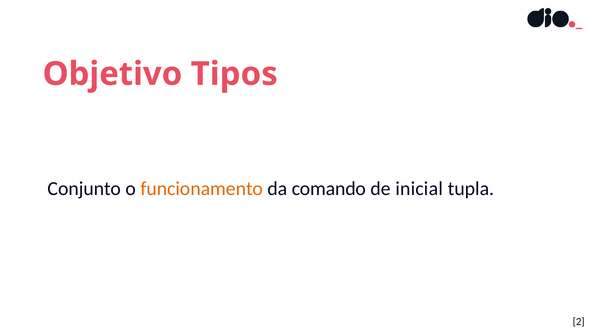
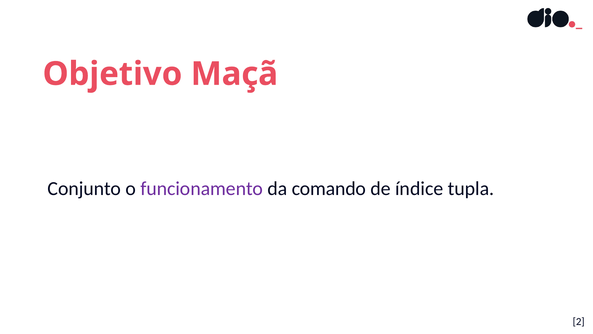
Tipos: Tipos -> Maçã
funcionamento colour: orange -> purple
inicial: inicial -> índice
